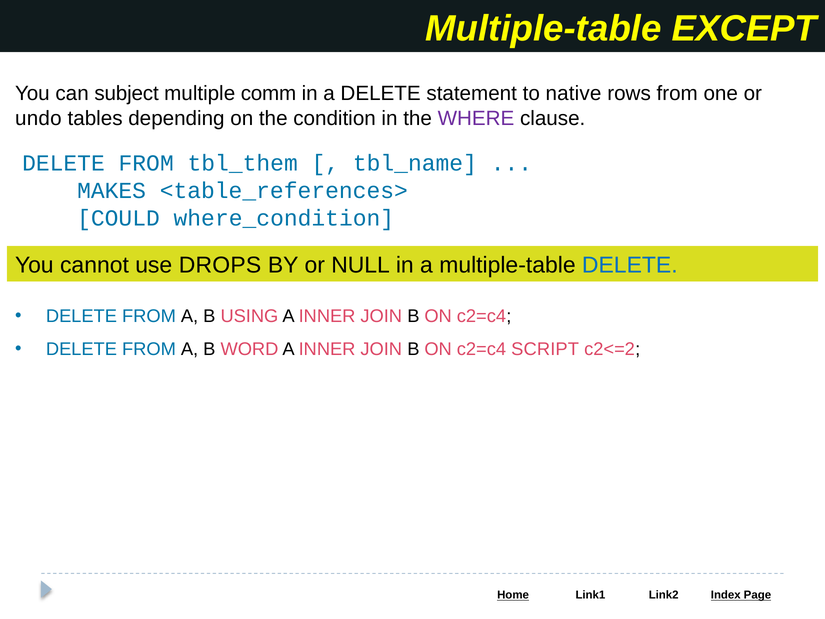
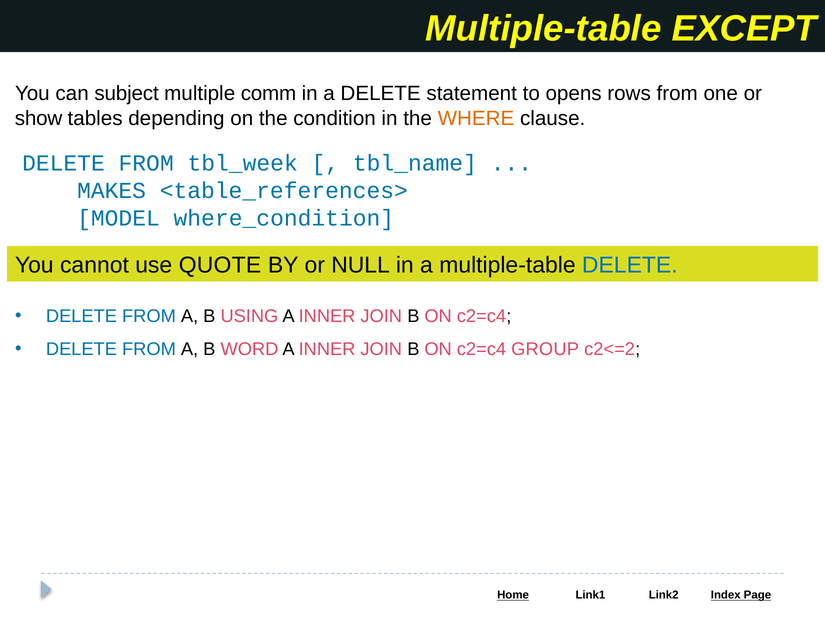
native: native -> opens
undo: undo -> show
WHERE colour: purple -> orange
tbl_them: tbl_them -> tbl_week
COULD: COULD -> MODEL
DROPS: DROPS -> QUOTE
SCRIPT: SCRIPT -> GROUP
